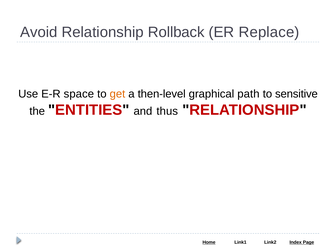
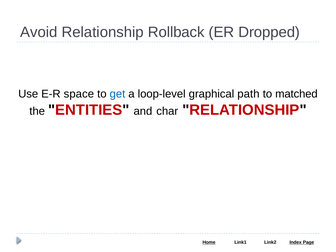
Replace: Replace -> Dropped
get colour: orange -> blue
then-level: then-level -> loop-level
sensitive: sensitive -> matched
thus: thus -> char
